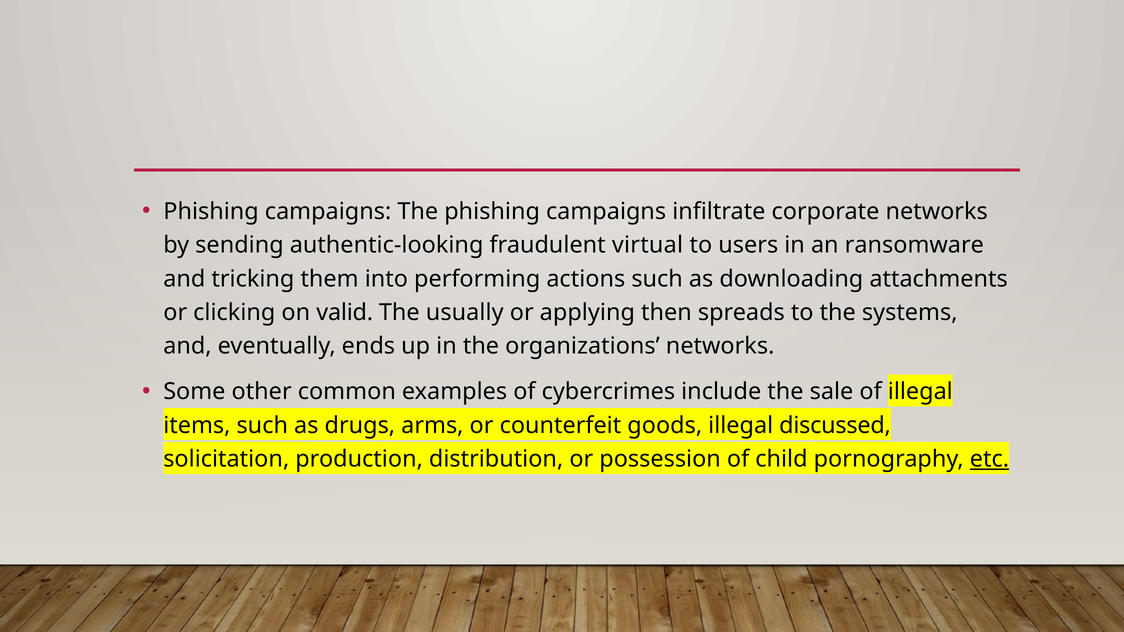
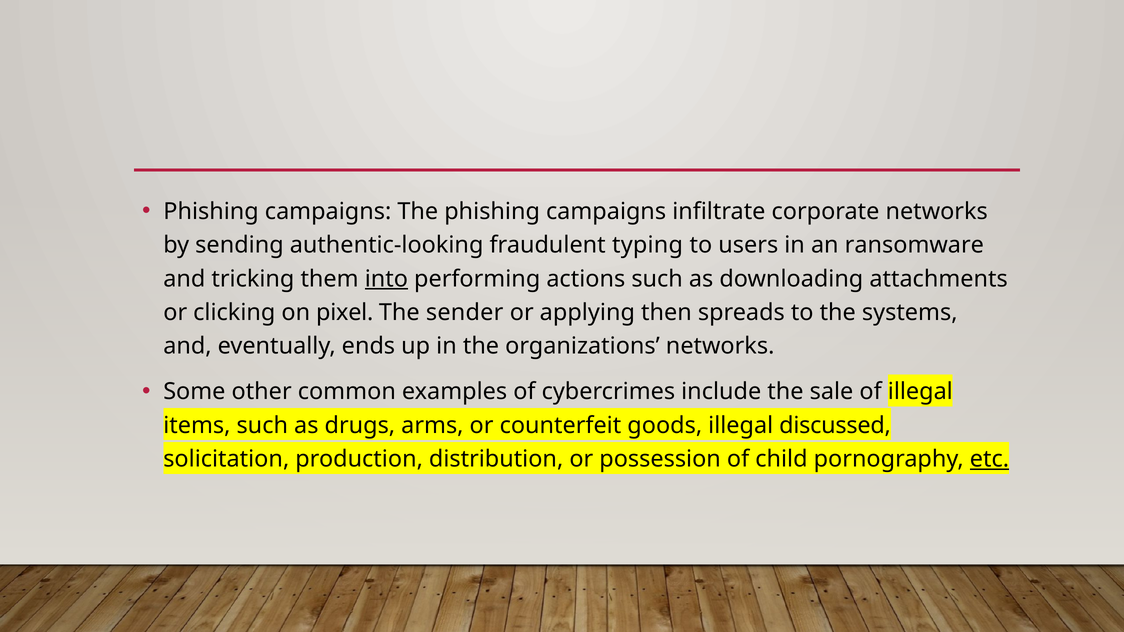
virtual: virtual -> typing
into underline: none -> present
valid: valid -> pixel
usually: usually -> sender
